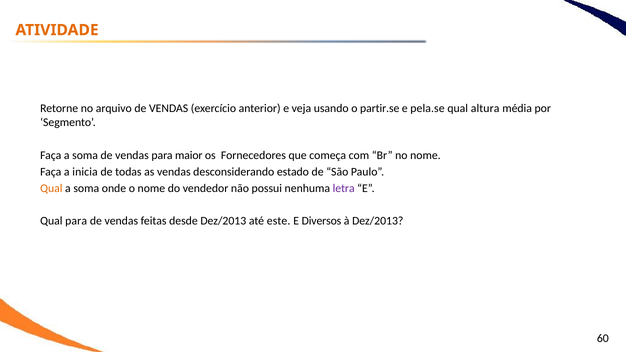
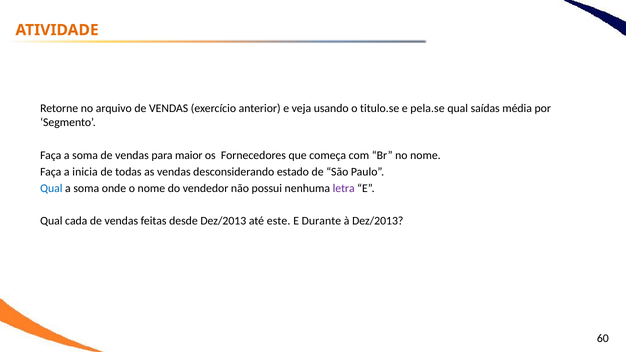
partir.se: partir.se -> titulo.se
altura: altura -> saídas
Qual at (51, 188) colour: orange -> blue
Qual para: para -> cada
Diversos: Diversos -> Durante
